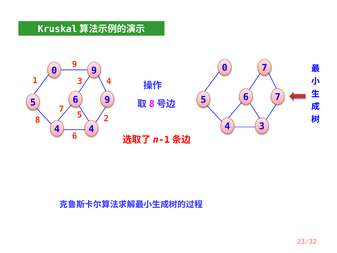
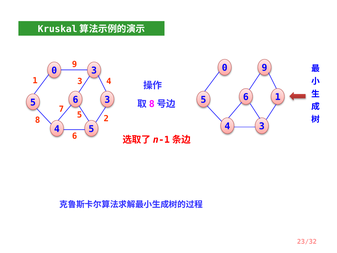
0 7: 7 -> 9
0 9: 9 -> 3
7 at (278, 97): 7 -> 1
6 9: 9 -> 3
4 4: 4 -> 5
